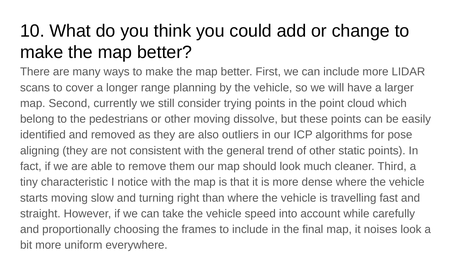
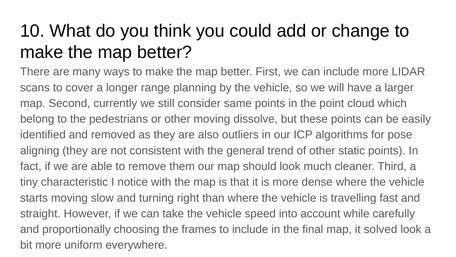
trying: trying -> same
noises: noises -> solved
